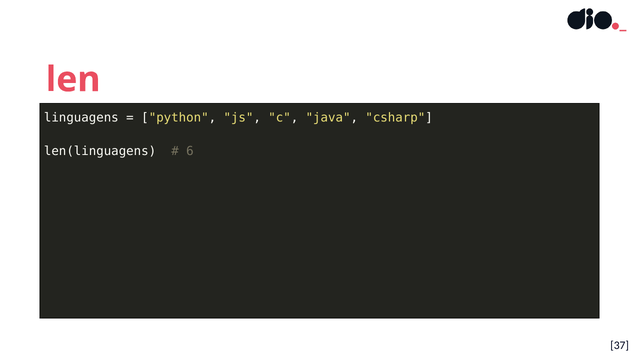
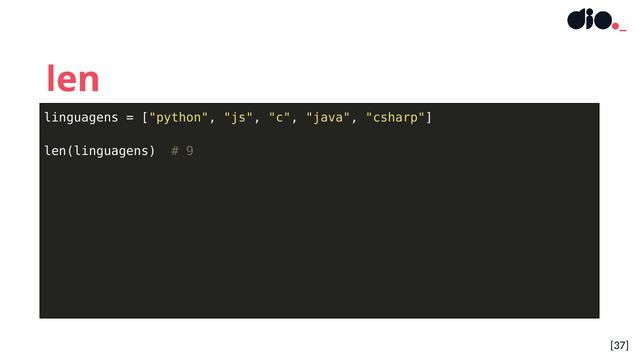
6: 6 -> 9
